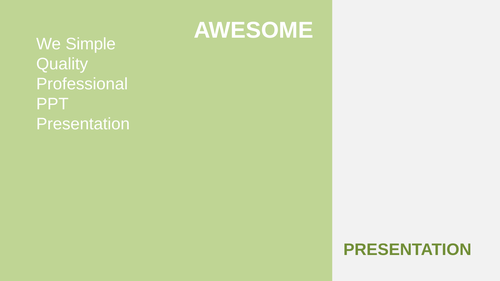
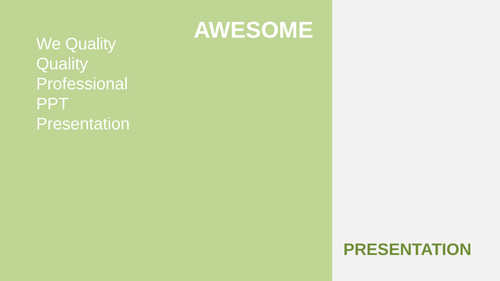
We Simple: Simple -> Quality
